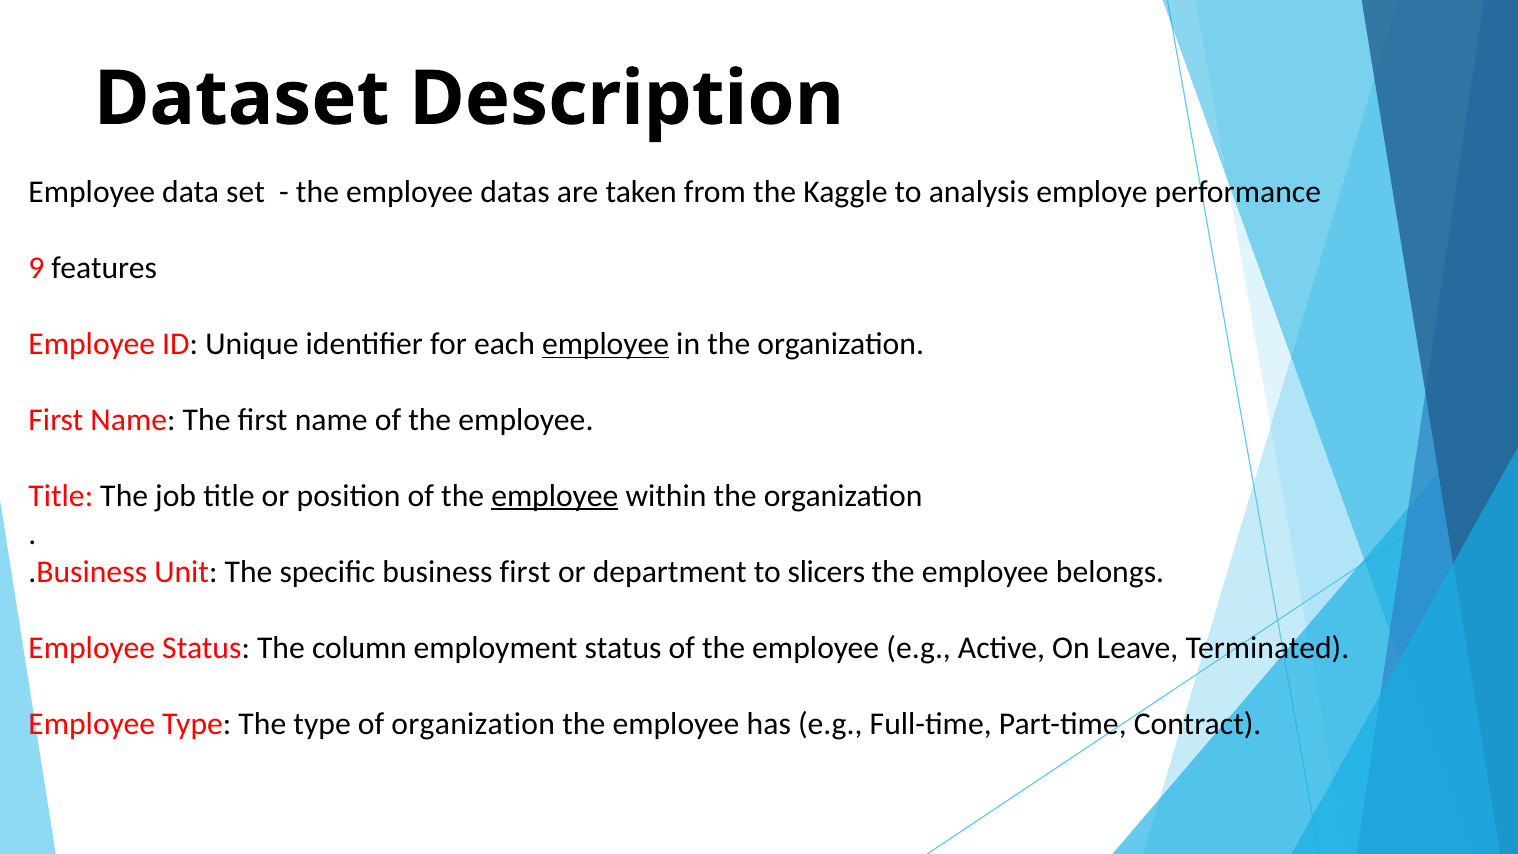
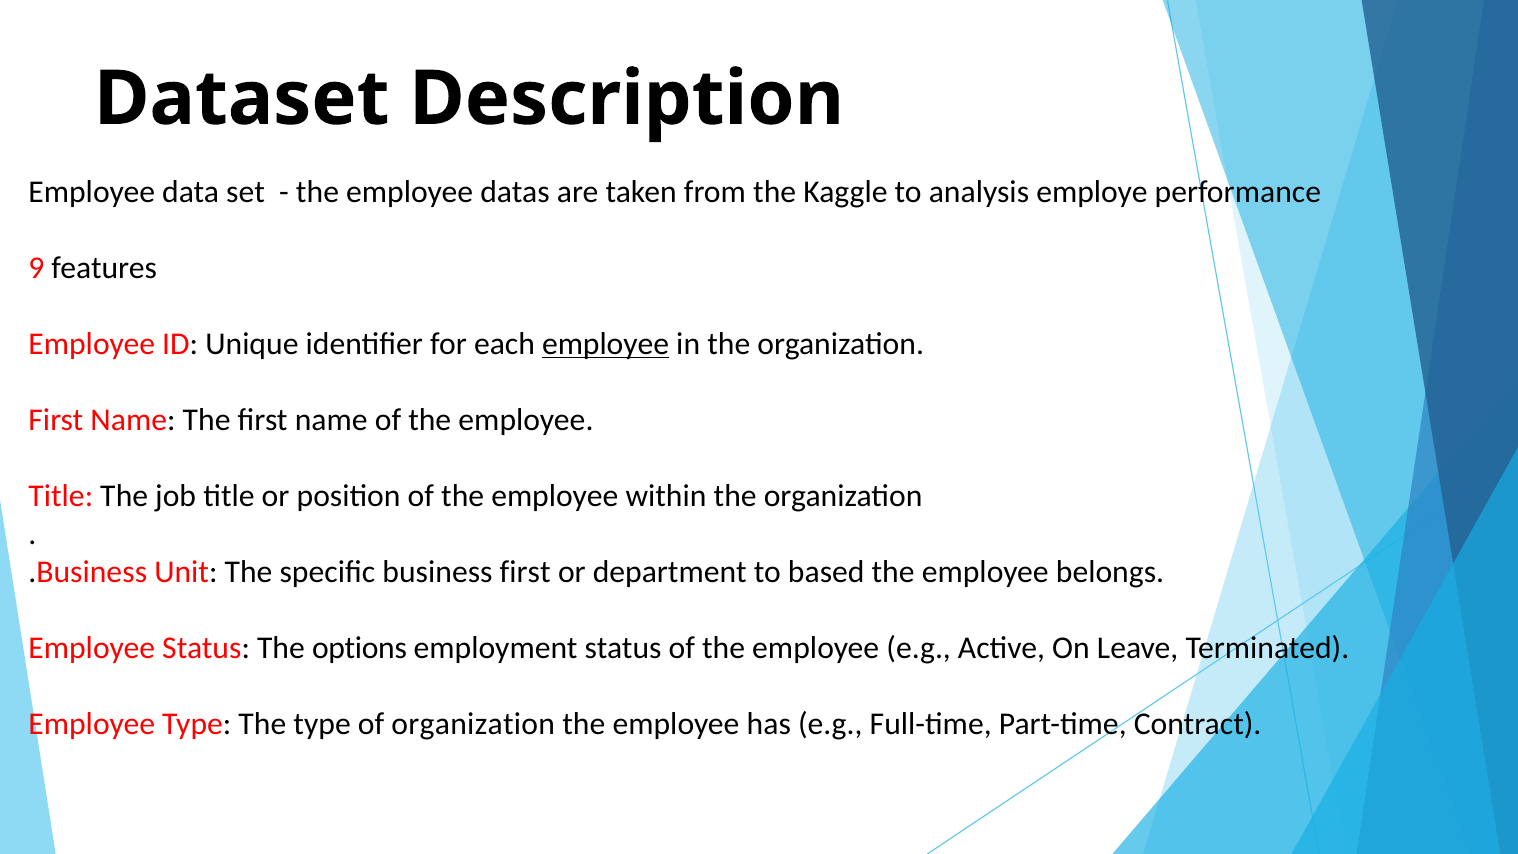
employee at (555, 496) underline: present -> none
slicers: slicers -> based
column: column -> options
